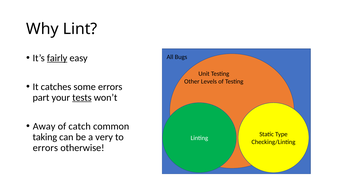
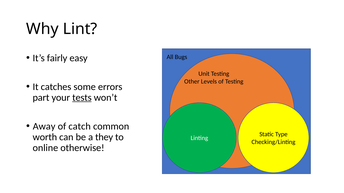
fairly underline: present -> none
taking: taking -> worth
very: very -> they
errors at (45, 148): errors -> online
